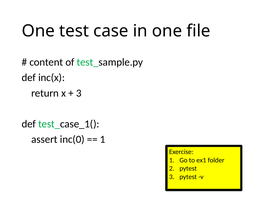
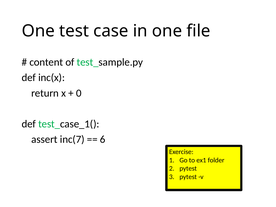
3 at (79, 93): 3 -> 0
inc(0: inc(0 -> inc(7
1 at (103, 139): 1 -> 6
